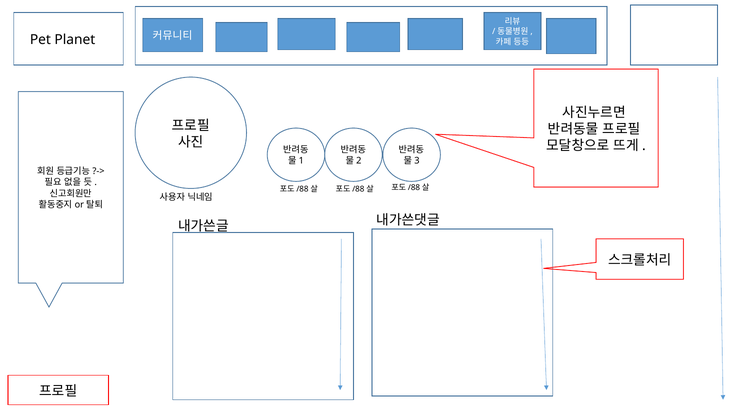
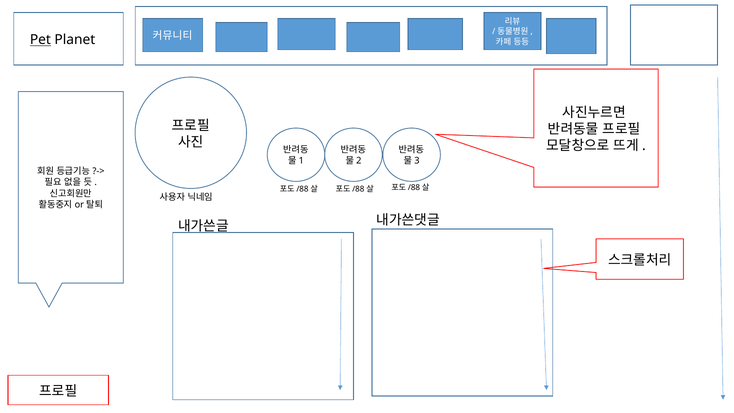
Pet underline: none -> present
